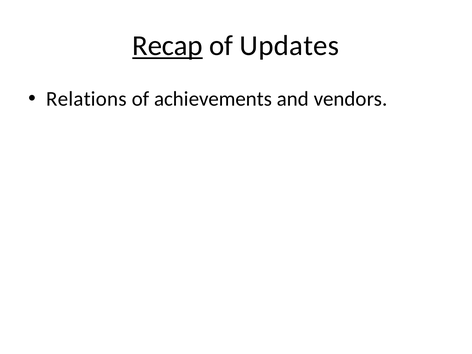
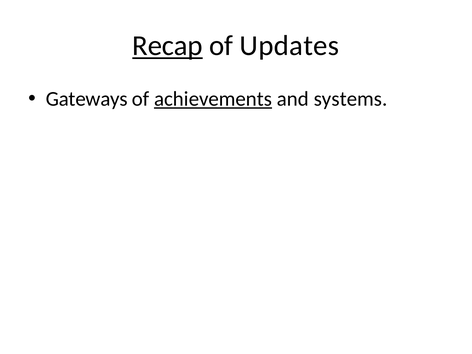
Relations: Relations -> Gateways
achievements underline: none -> present
vendors: vendors -> systems
